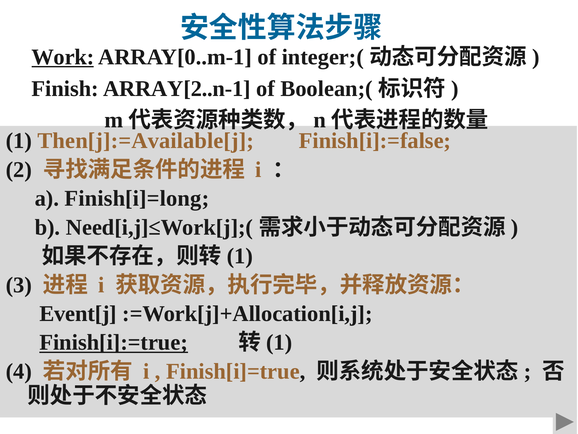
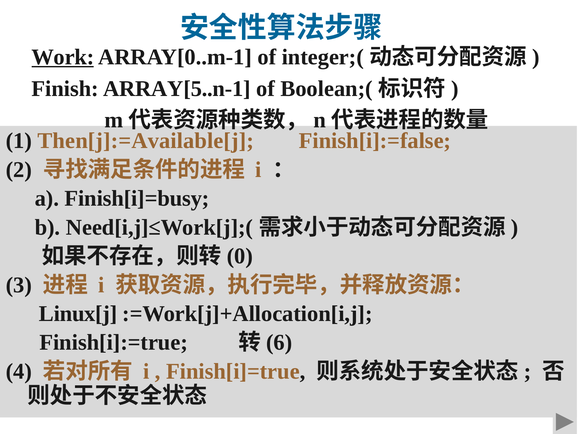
ARRAY[2..n-1: ARRAY[2..n-1 -> ARRAY[5..n-1
Finish[i]=long: Finish[i]=long -> Finish[i]=busy
1 at (240, 256): 1 -> 0
Event[j: Event[j -> Linux[j
Finish[i]:=true underline: present -> none
1 at (279, 342): 1 -> 6
